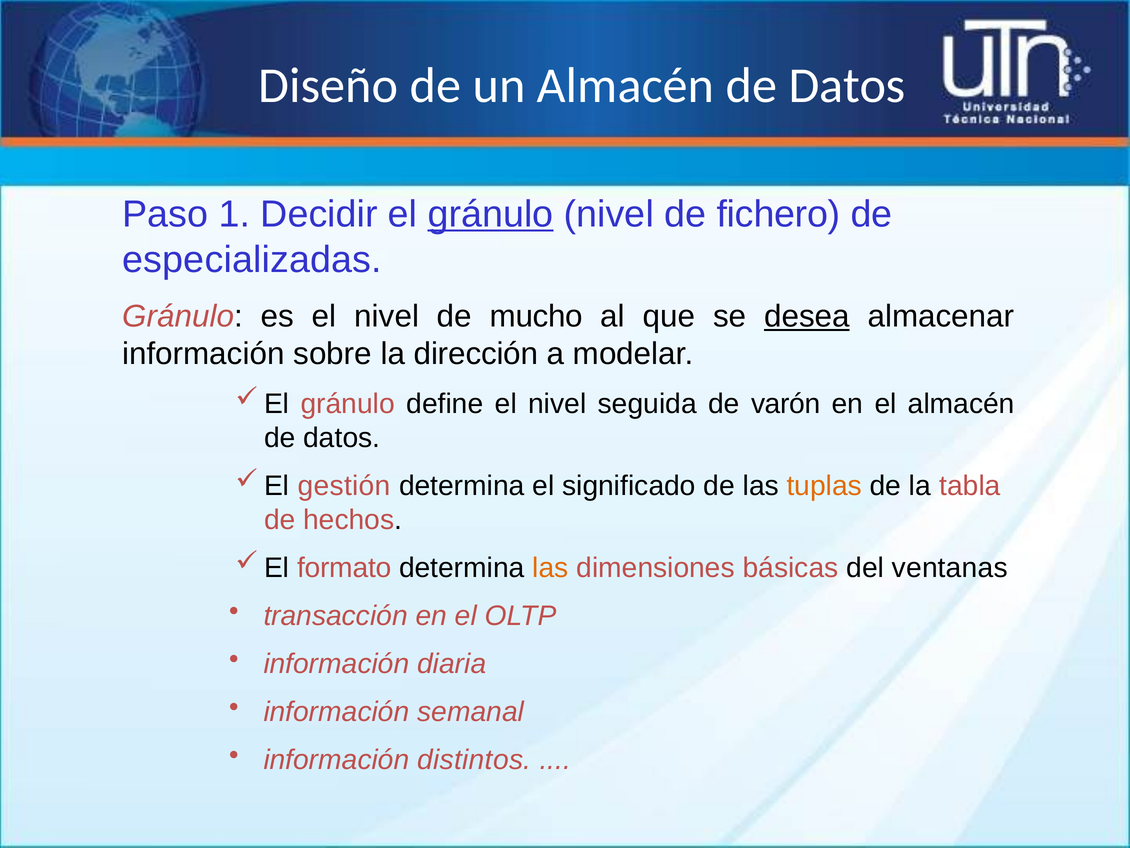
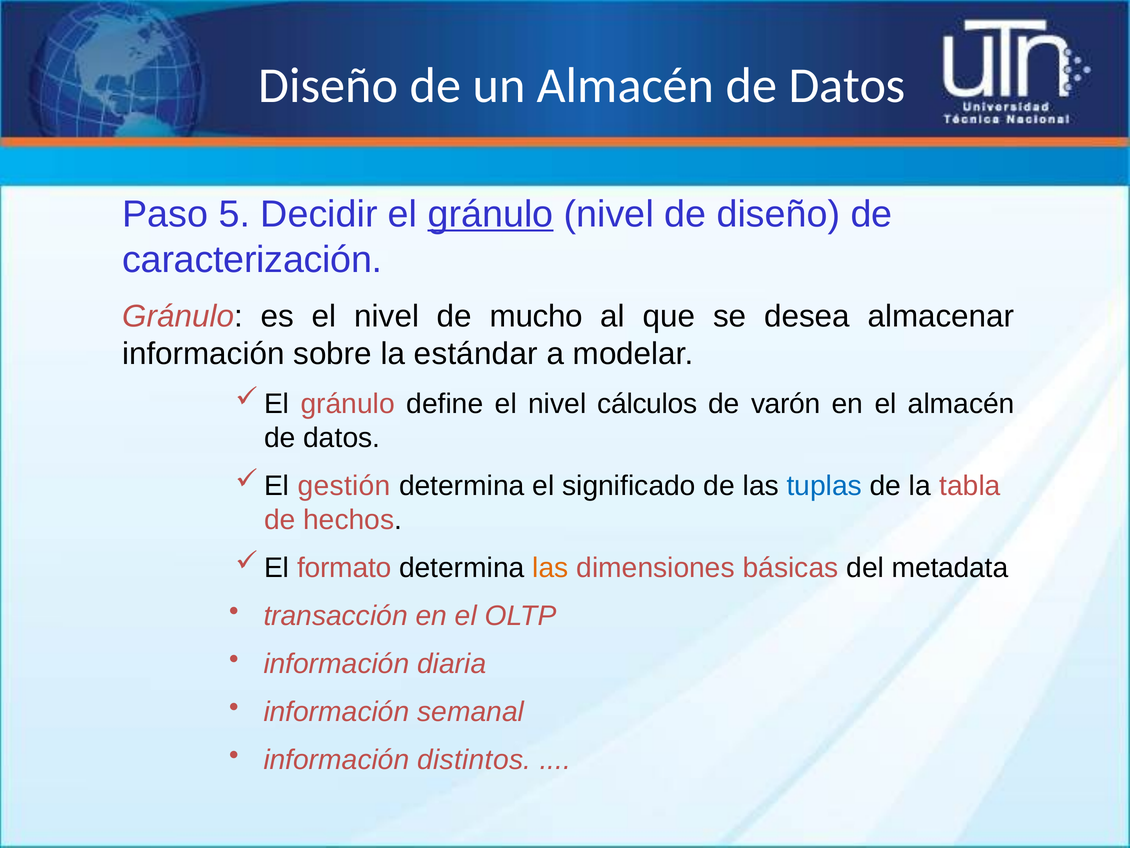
1: 1 -> 5
fichero: fichero -> diseño
especializadas: especializadas -> caracterización
desea underline: present -> none
dirección: dirección -> estándar
seguida: seguida -> cálculos
tuplas colour: orange -> blue
ventanas: ventanas -> metadata
